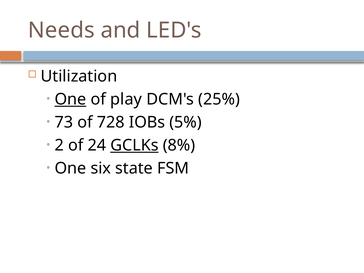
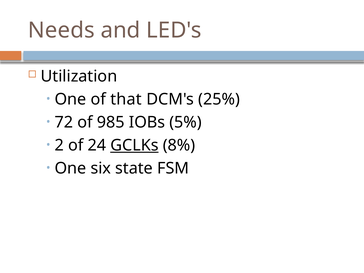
One at (70, 99) underline: present -> none
play: play -> that
73: 73 -> 72
728: 728 -> 985
